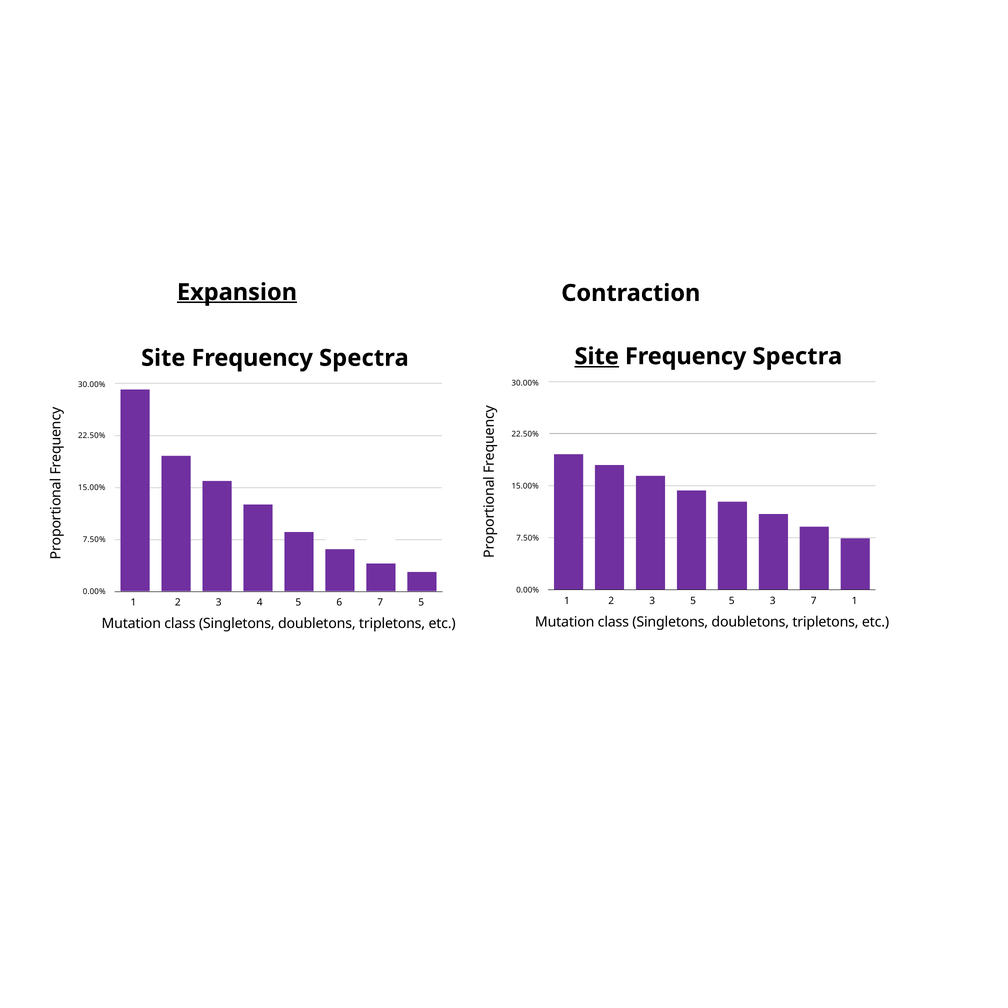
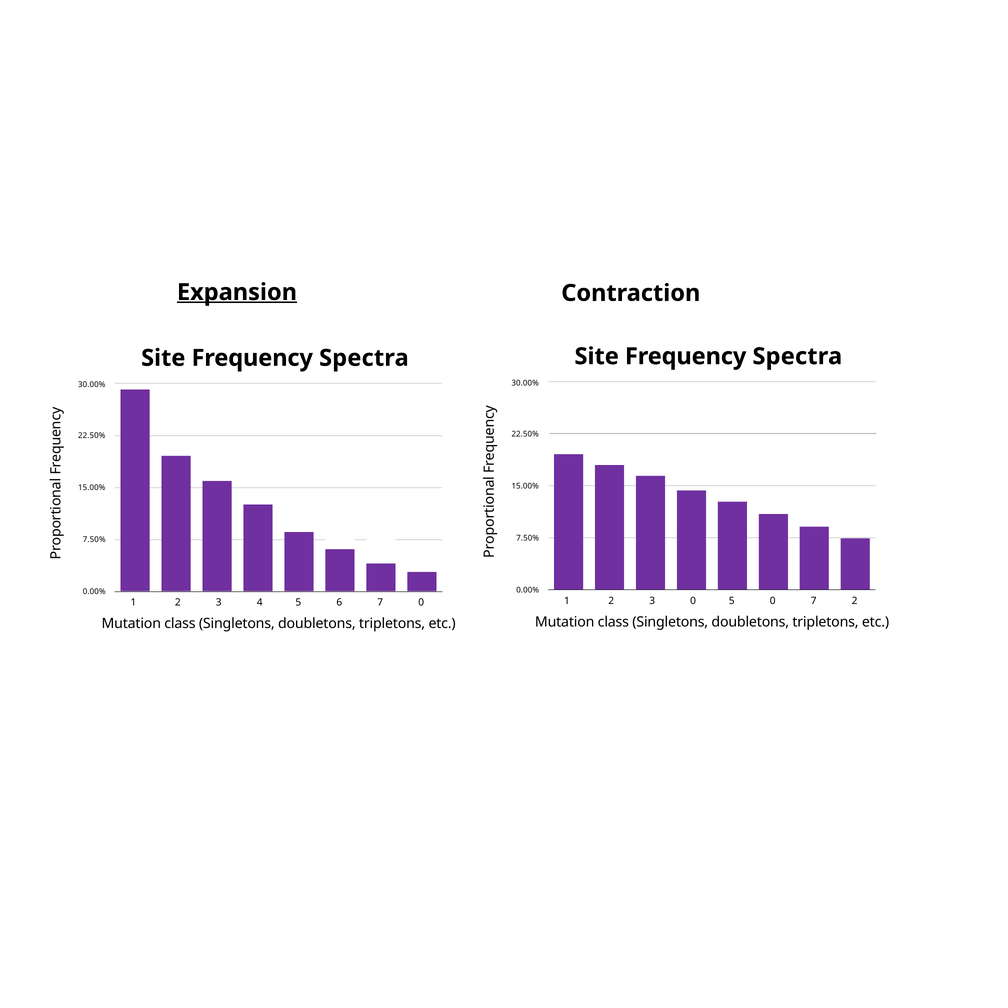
Site at (597, 356) underline: present -> none
3 5: 5 -> 0
5 3: 3 -> 0
7 1: 1 -> 2
7 5: 5 -> 0
